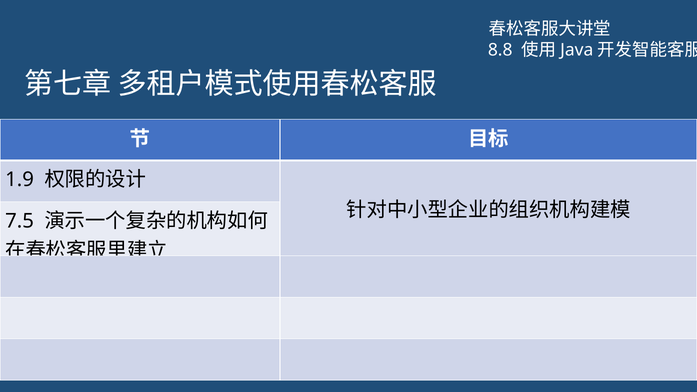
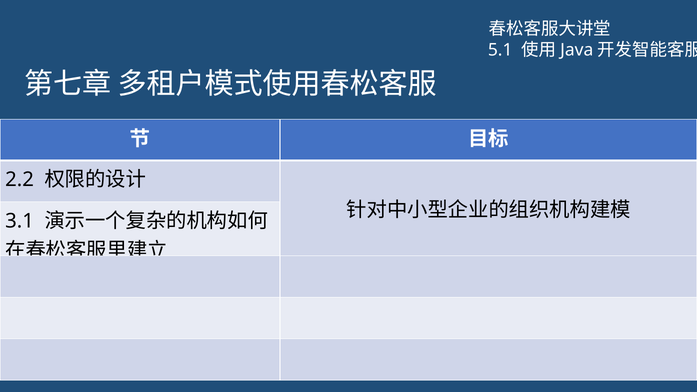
8.8: 8.8 -> 5.1
1.9: 1.9 -> 2.2
7.5: 7.5 -> 3.1
